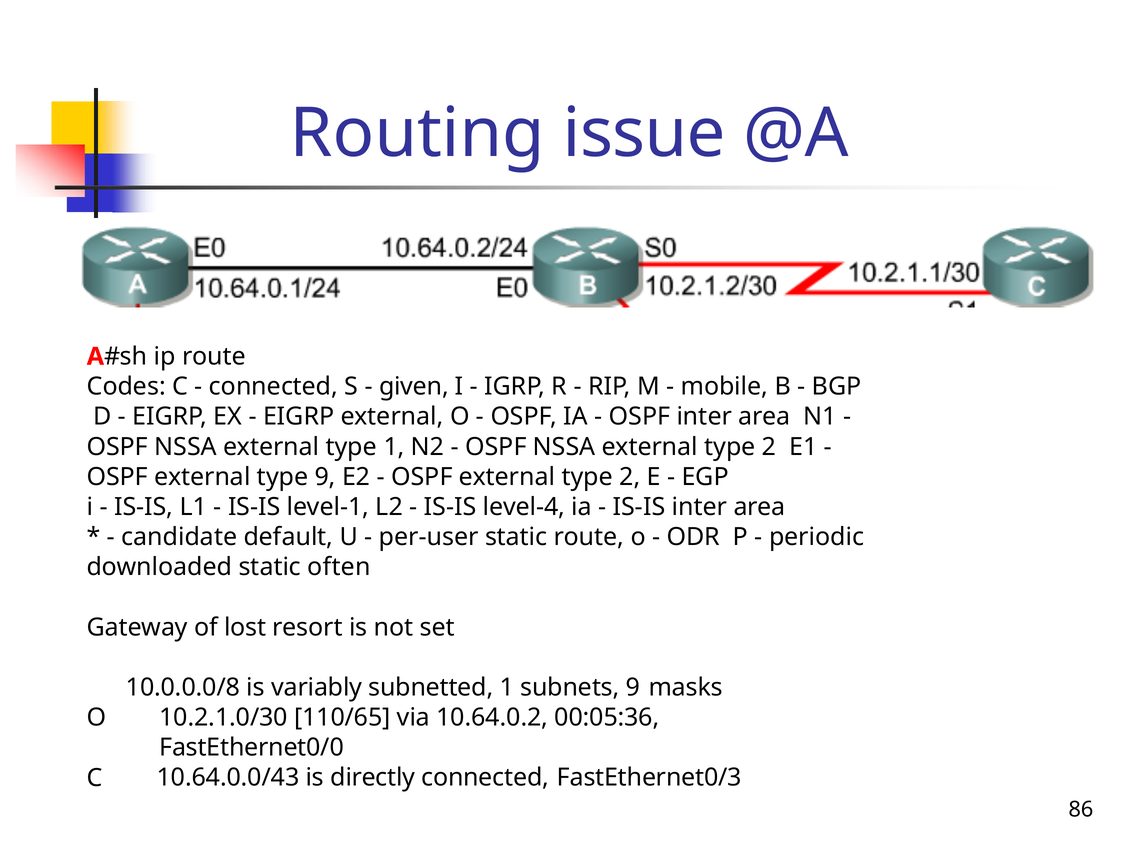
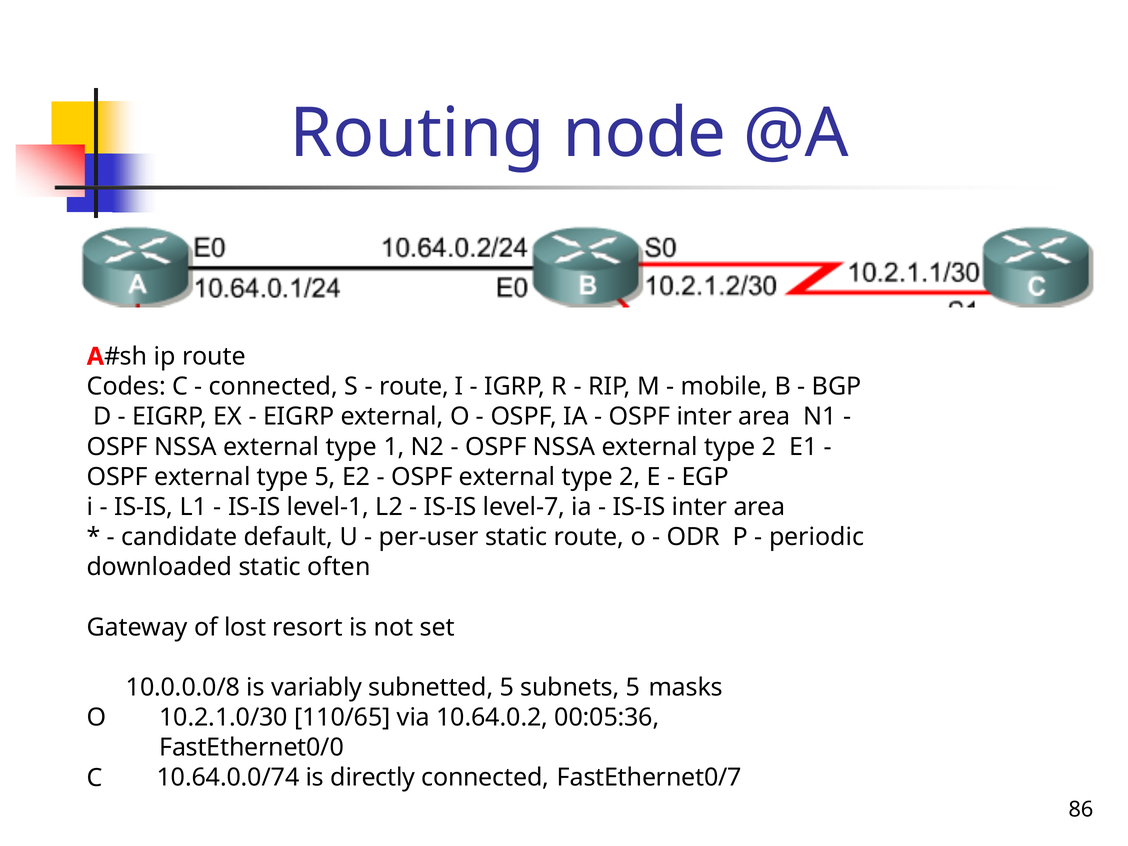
issue: issue -> node
given at (414, 387): given -> route
type 9: 9 -> 5
level-4: level-4 -> level-7
subnetted 1: 1 -> 5
subnets 9: 9 -> 5
10.64.0.0/43: 10.64.0.0/43 -> 10.64.0.0/74
FastEthernet0/3: FastEthernet0/3 -> FastEthernet0/7
